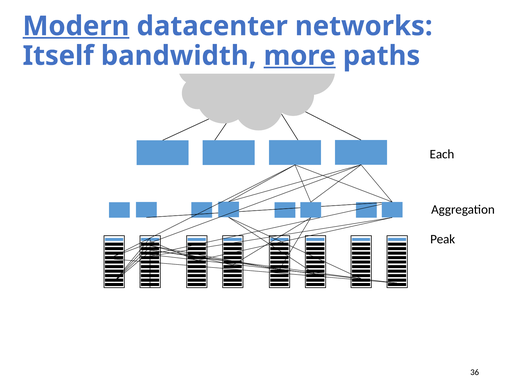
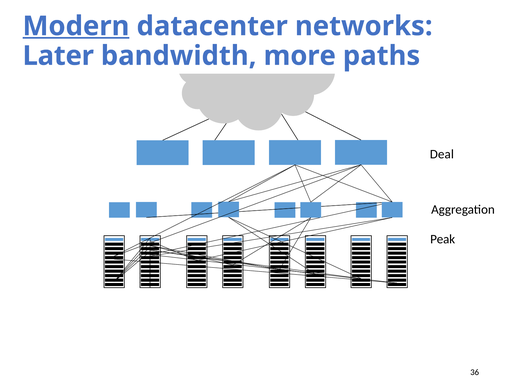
Itself: Itself -> Later
more underline: present -> none
Each: Each -> Deal
